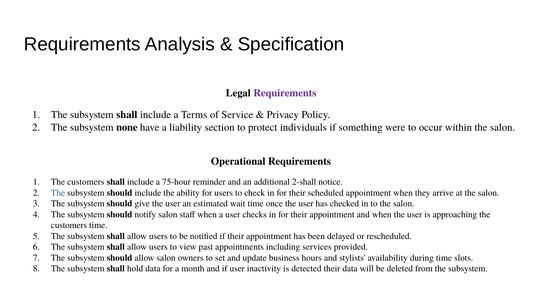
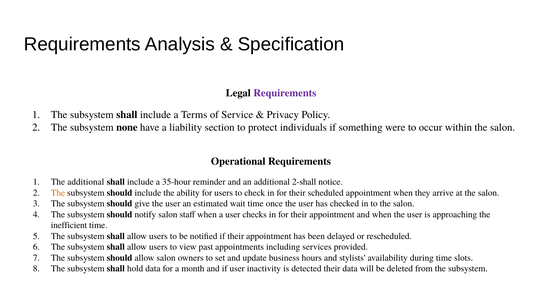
customers at (86, 182): customers -> additional
75-hour: 75-hour -> 35-hour
The at (58, 193) colour: blue -> orange
customers at (69, 225): customers -> inefficient
